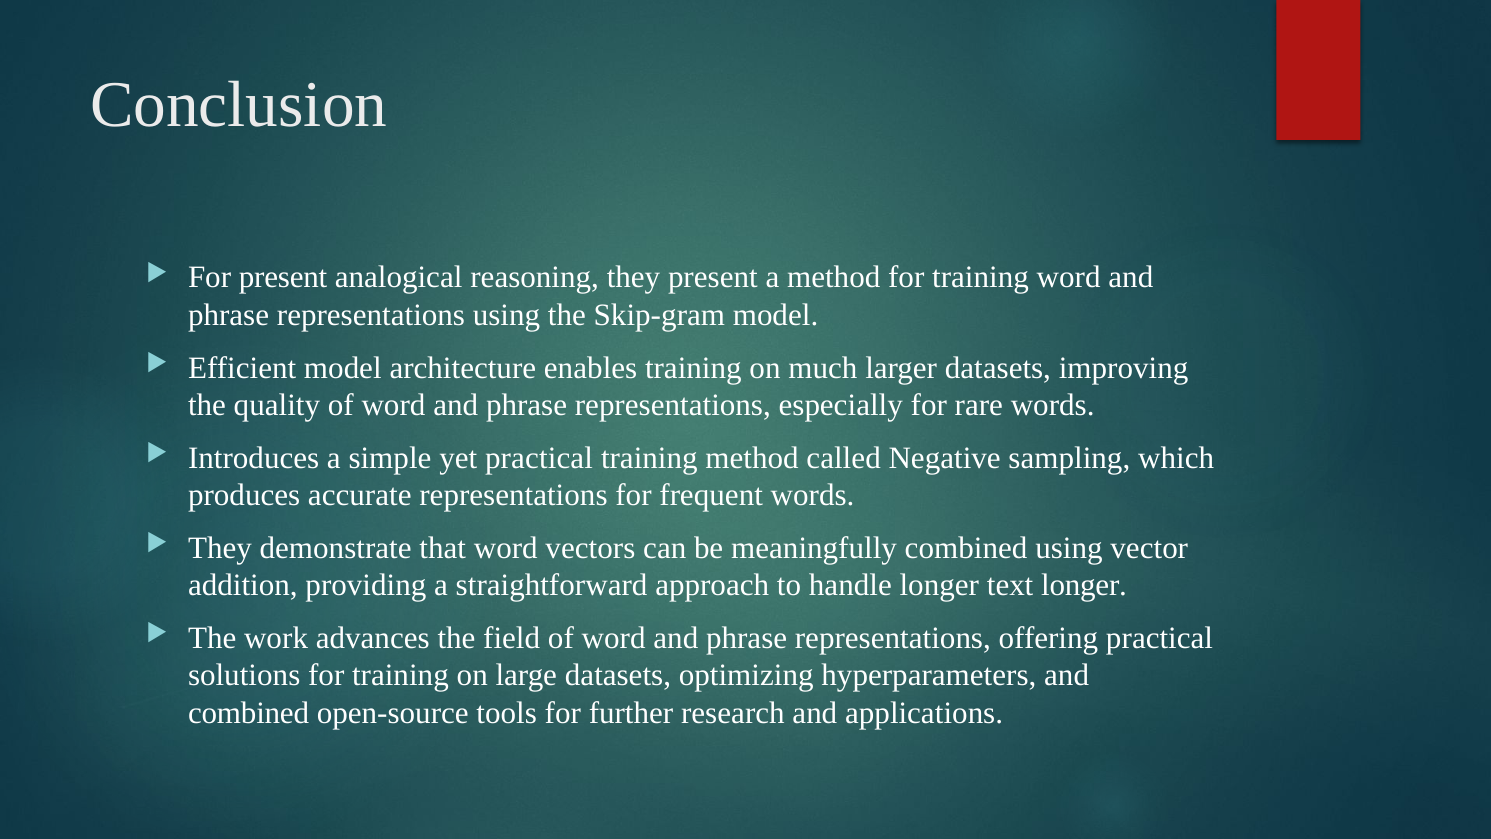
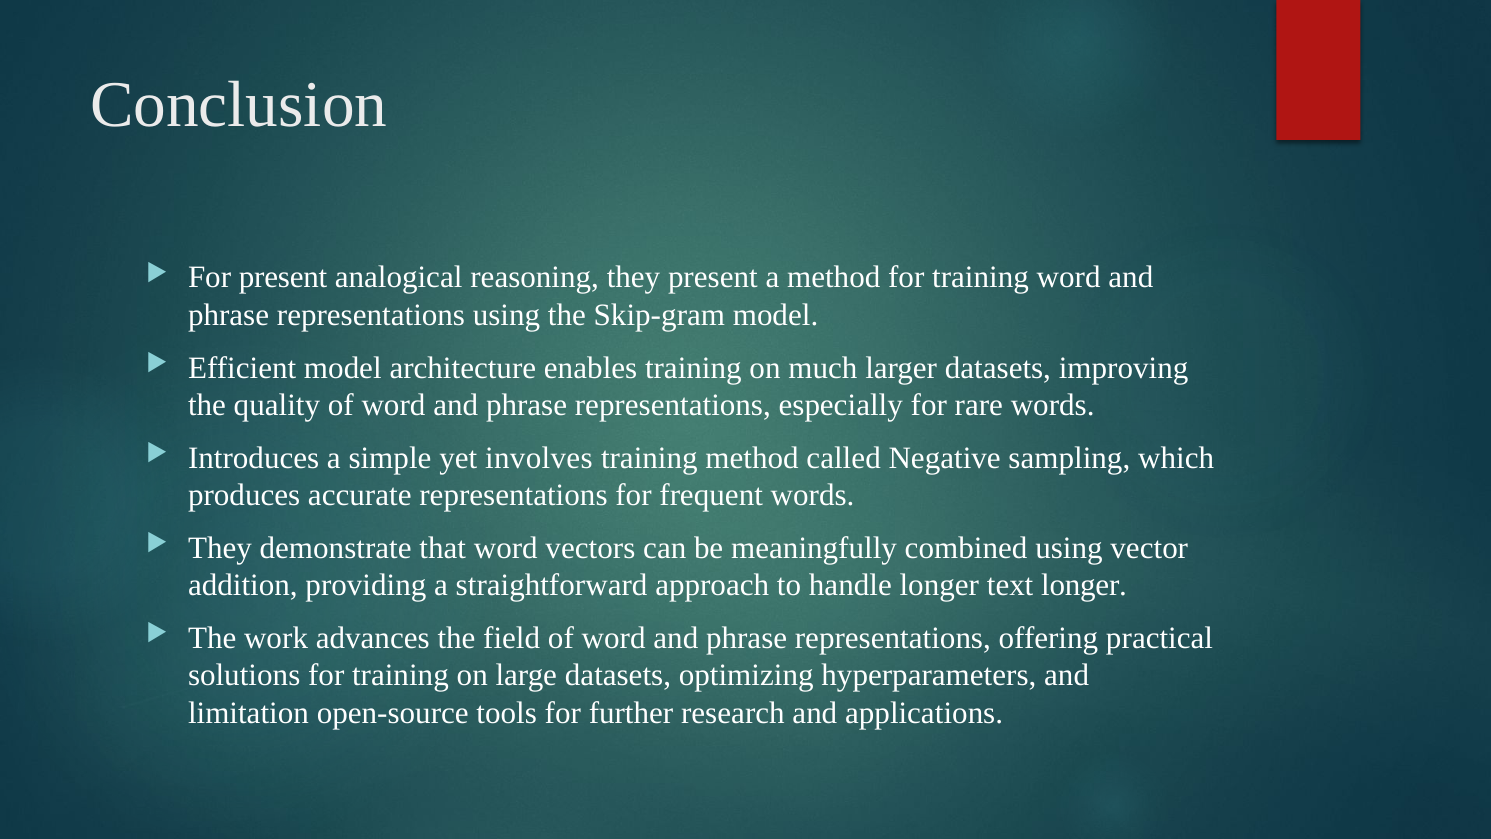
yet practical: practical -> involves
combined at (249, 713): combined -> limitation
